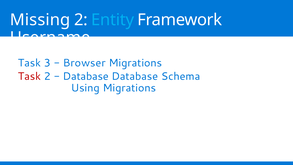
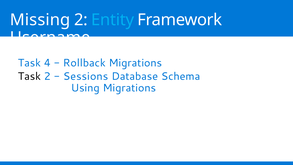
3: 3 -> 4
Browser: Browser -> Rollback
Task at (29, 76) colour: red -> black
Database at (86, 76): Database -> Sessions
